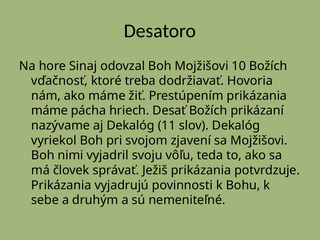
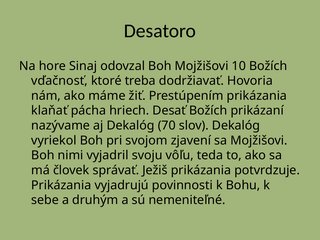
máme at (49, 111): máme -> klaňať
11: 11 -> 70
